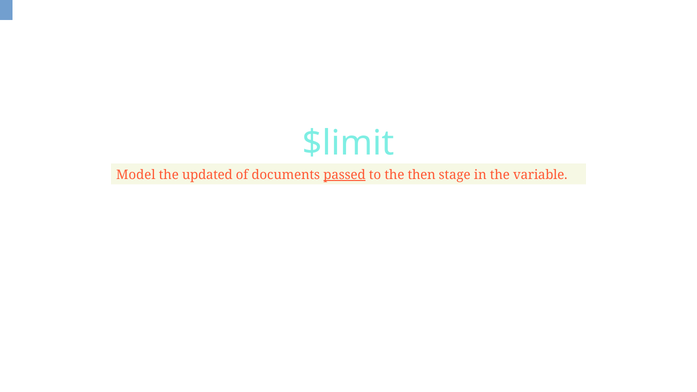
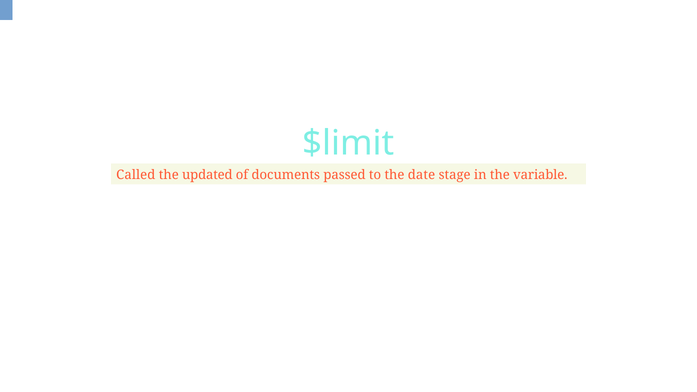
Model: Model -> Called
passed underline: present -> none
then: then -> date
